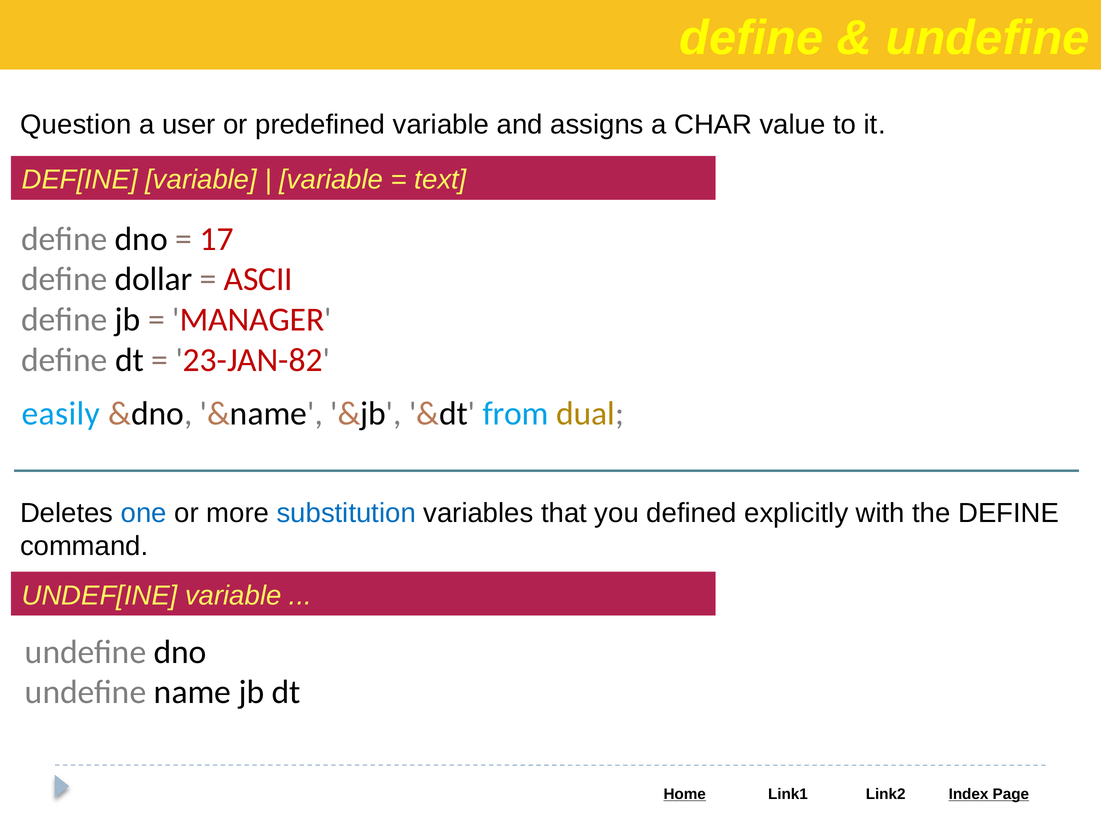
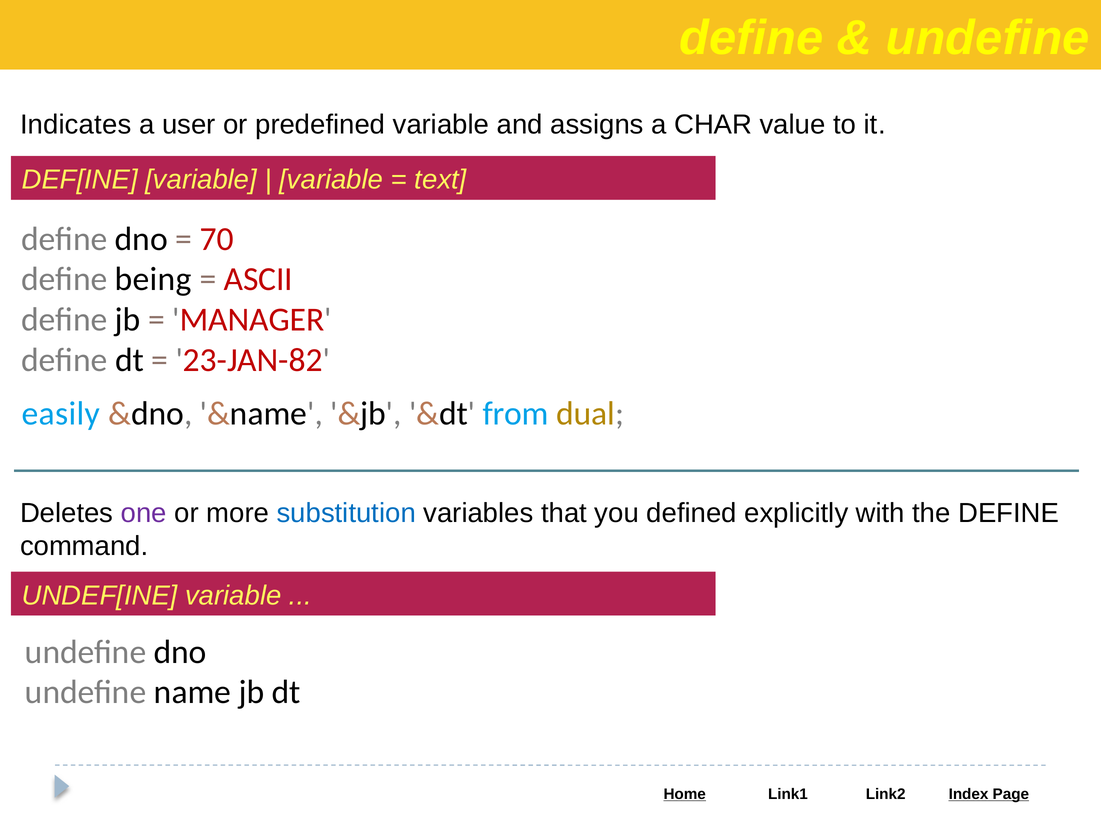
Question: Question -> Indicates
17: 17 -> 70
dollar: dollar -> being
one colour: blue -> purple
